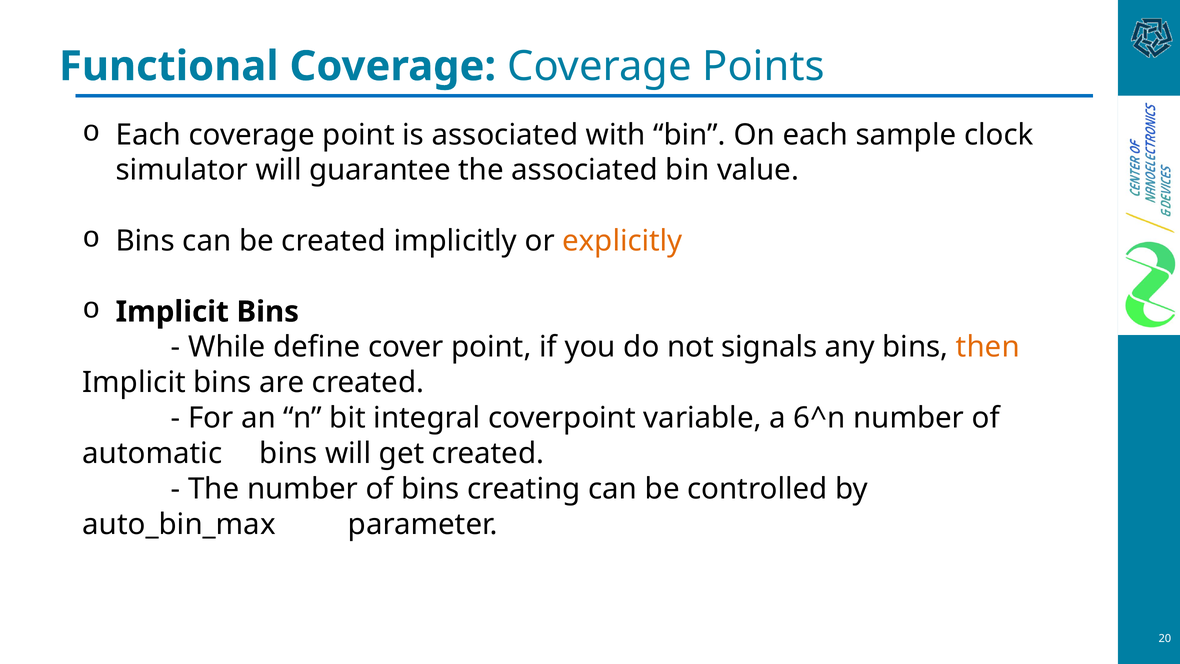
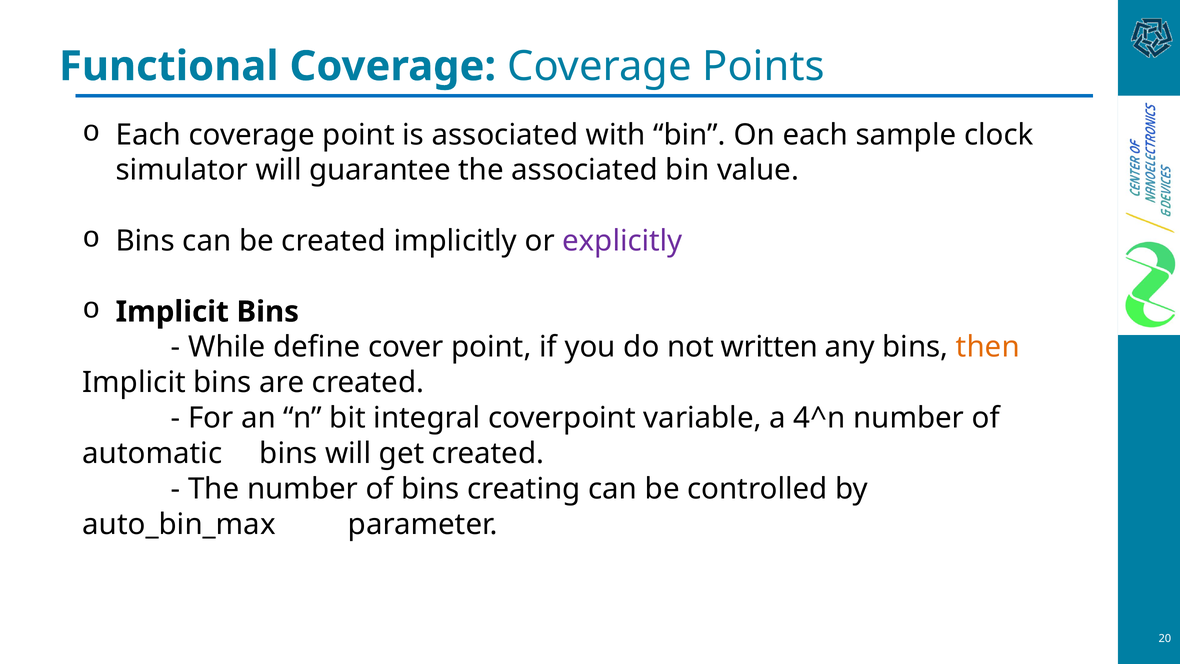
explicitly colour: orange -> purple
signals: signals -> written
6^n: 6^n -> 4^n
